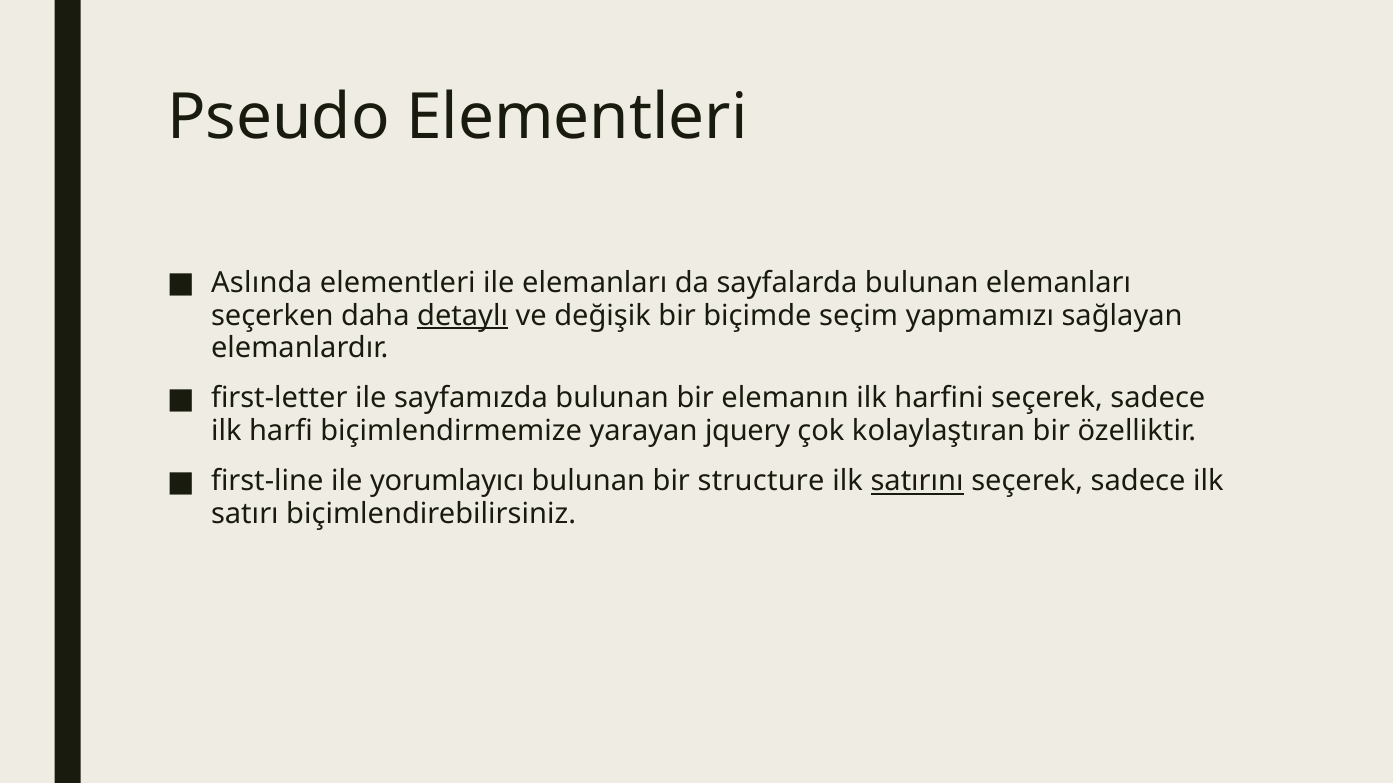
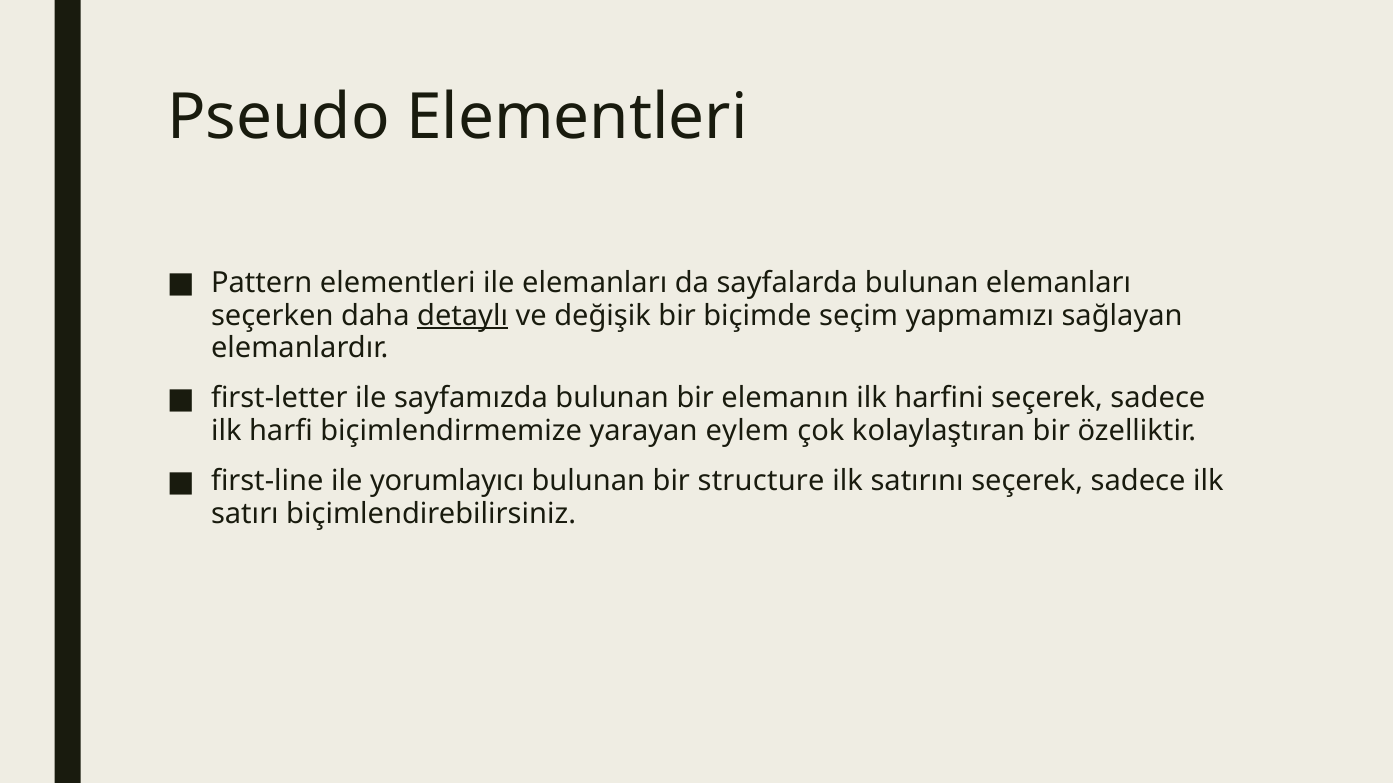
Aslında: Aslında -> Pattern
jquery: jquery -> eylem
satırını underline: present -> none
